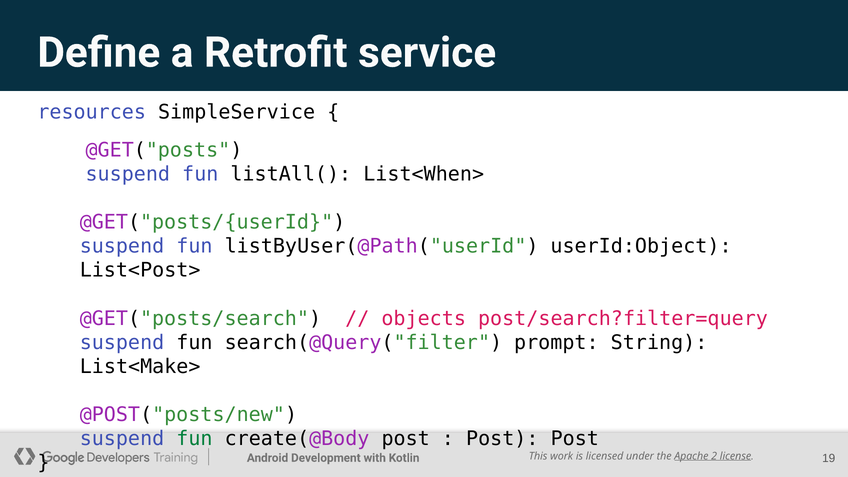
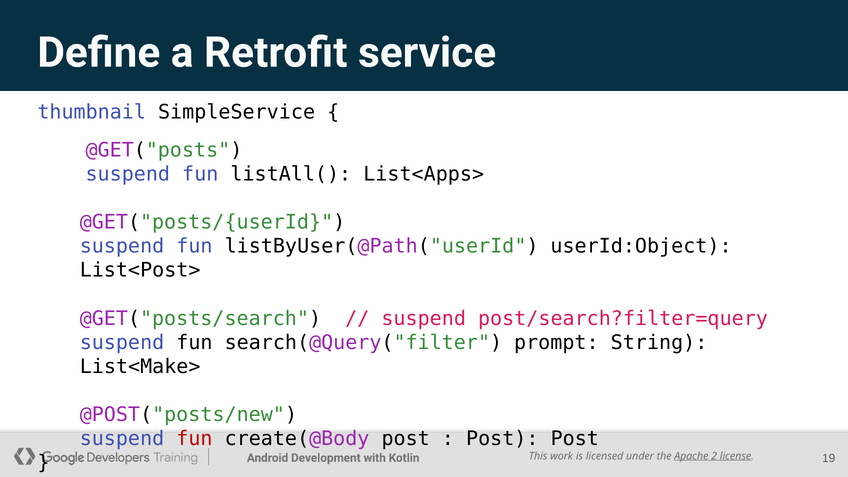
resources: resources -> thumbnail
List<When>: List<When> -> List<Apps>
objects at (424, 318): objects -> suspend
fun at (194, 439) colour: green -> red
